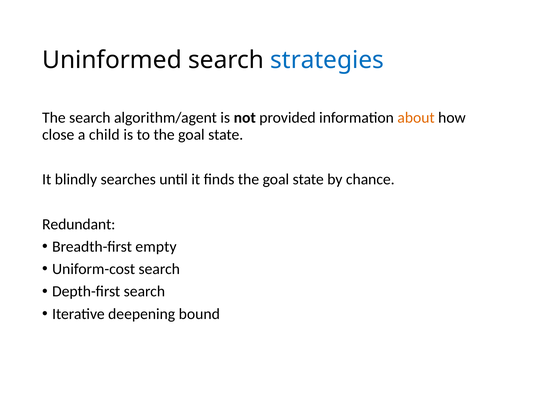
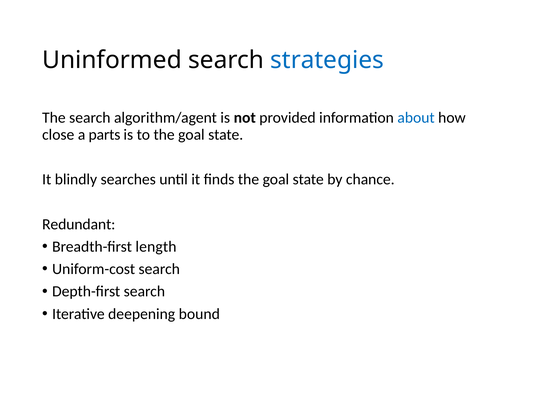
about colour: orange -> blue
child: child -> parts
empty: empty -> length
